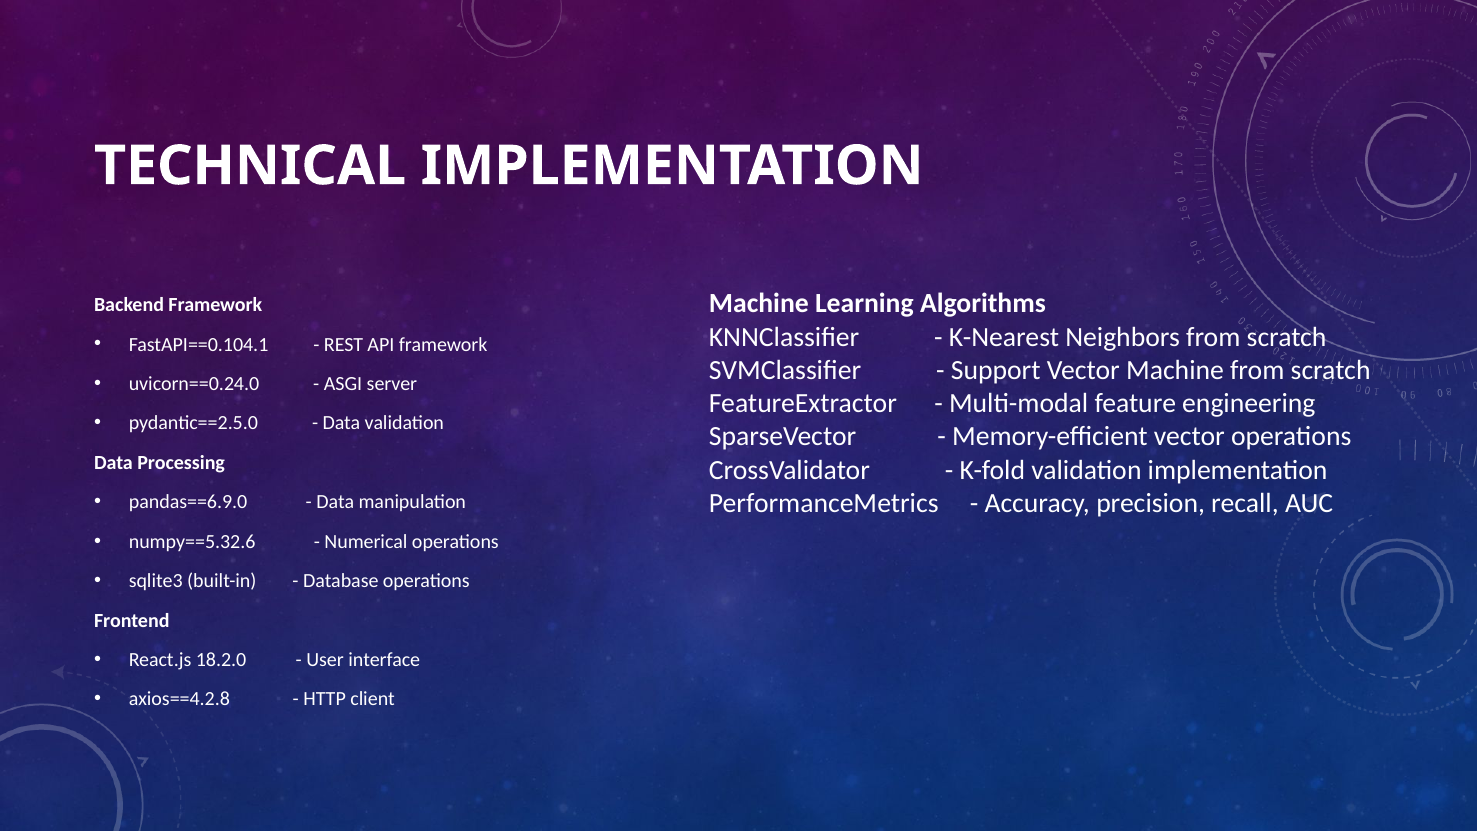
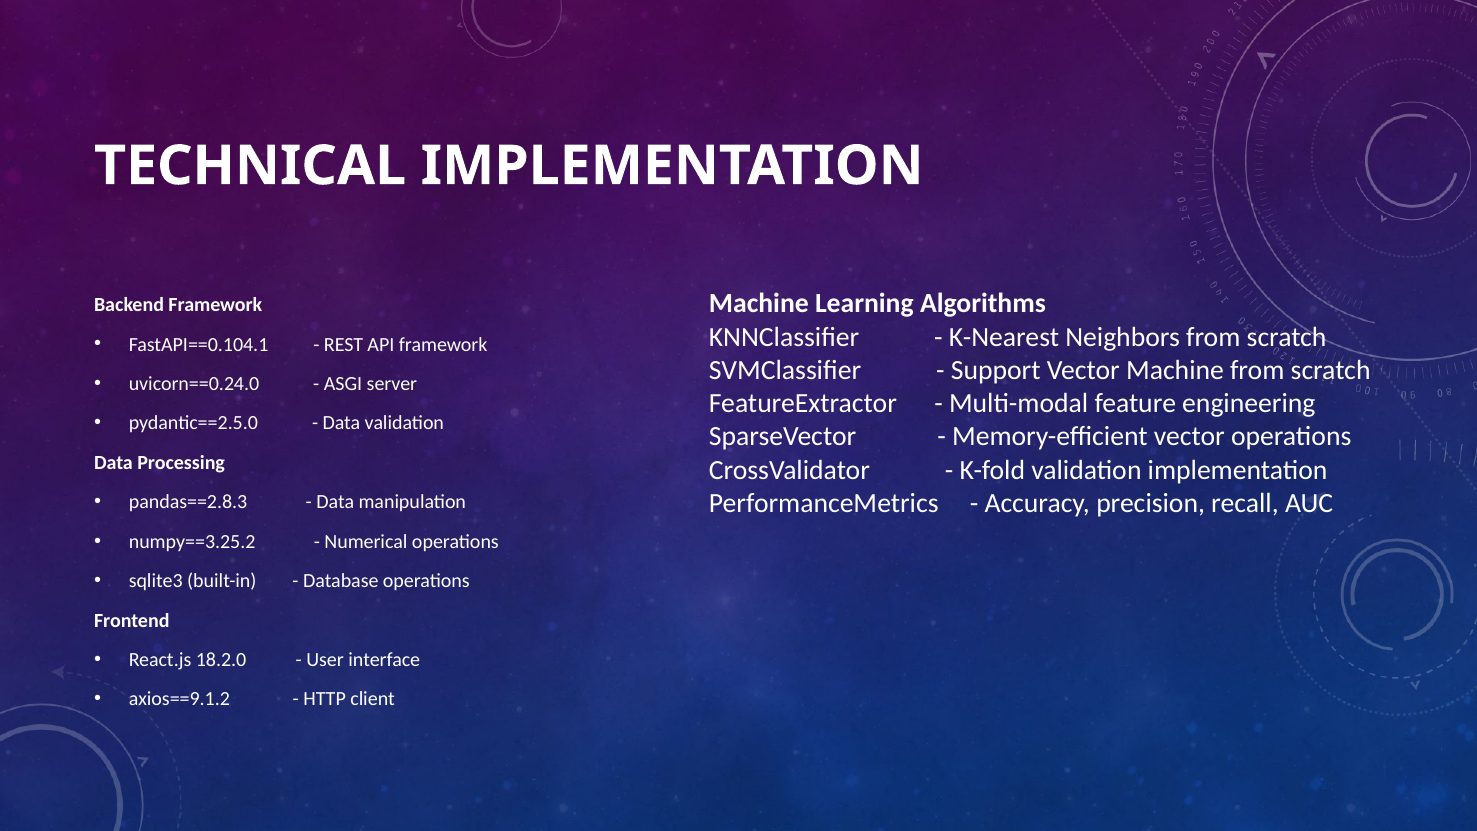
pandas==6.9.0: pandas==6.9.0 -> pandas==2.8.3
numpy==5.32.6: numpy==5.32.6 -> numpy==3.25.2
axios==4.2.8: axios==4.2.8 -> axios==9.1.2
